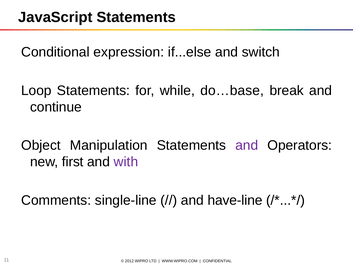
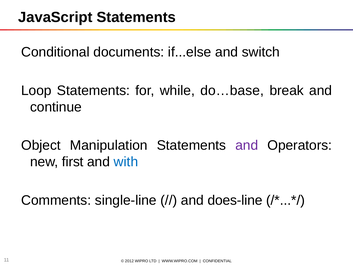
expression: expression -> documents
with colour: purple -> blue
have-line: have-line -> does-line
